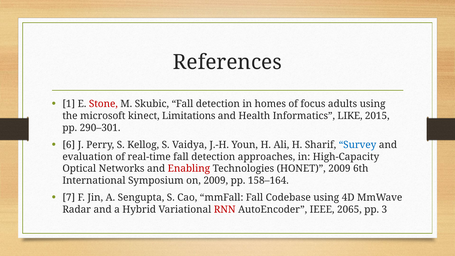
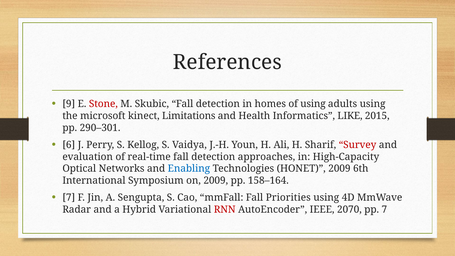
1: 1 -> 9
of focus: focus -> using
Survey colour: blue -> red
Enabling colour: red -> blue
Codebase: Codebase -> Priorities
2065: 2065 -> 2070
pp 3: 3 -> 7
